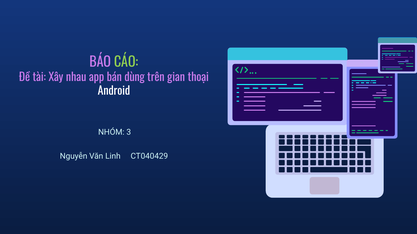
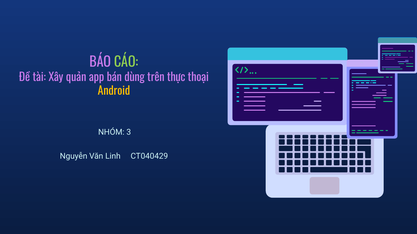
nhau: nhau -> quản
gian: gian -> thực
Android colour: white -> yellow
